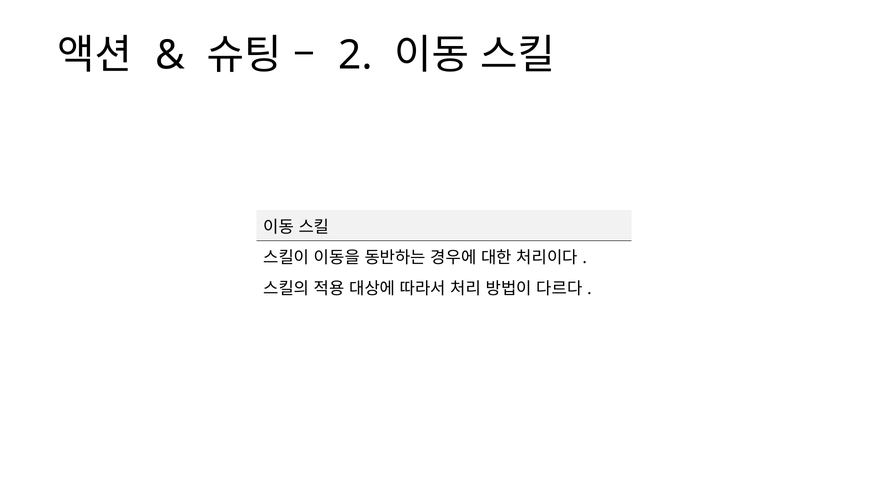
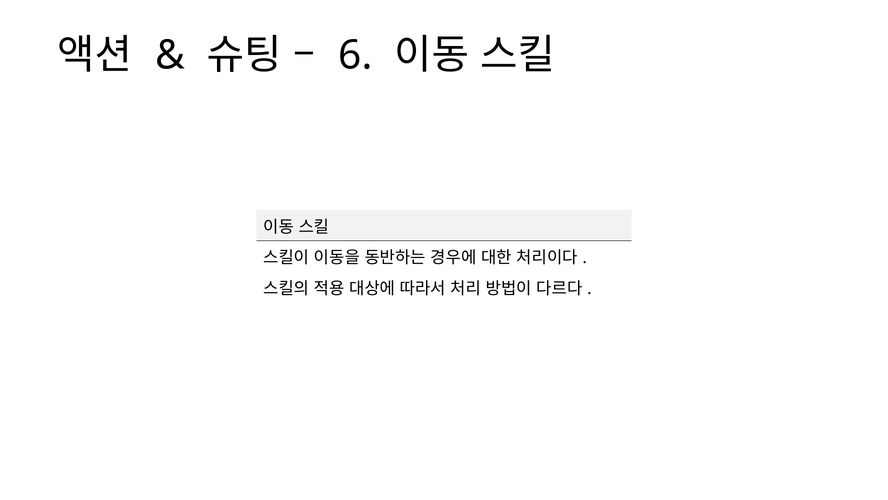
2: 2 -> 6
